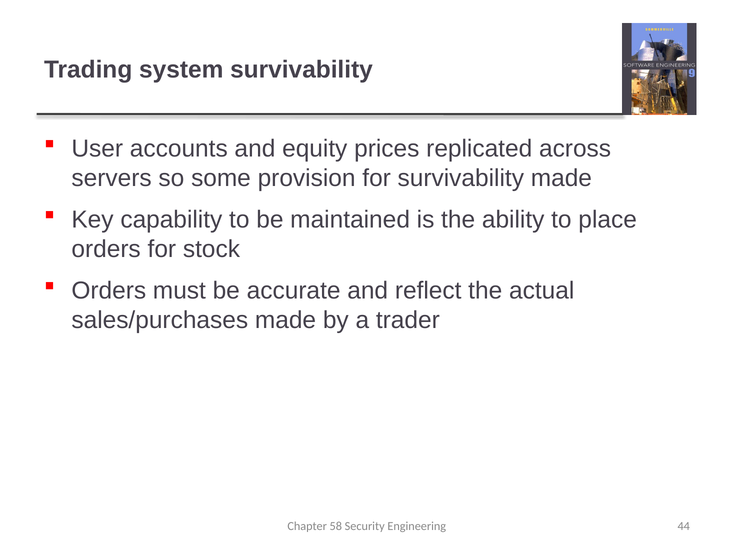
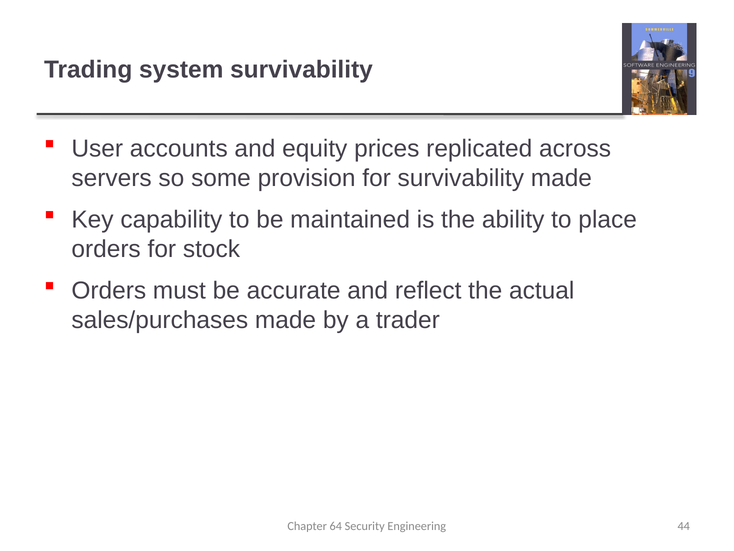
58: 58 -> 64
